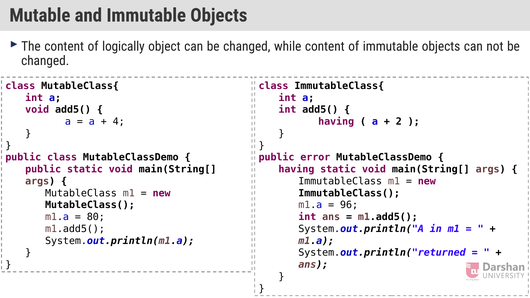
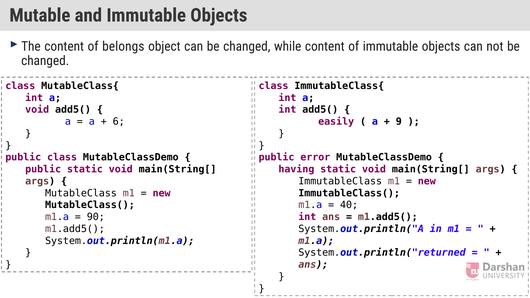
logically: logically -> belongs
4: 4 -> 6
having at (336, 122): having -> easily
2: 2 -> 9
96: 96 -> 40
80: 80 -> 90
